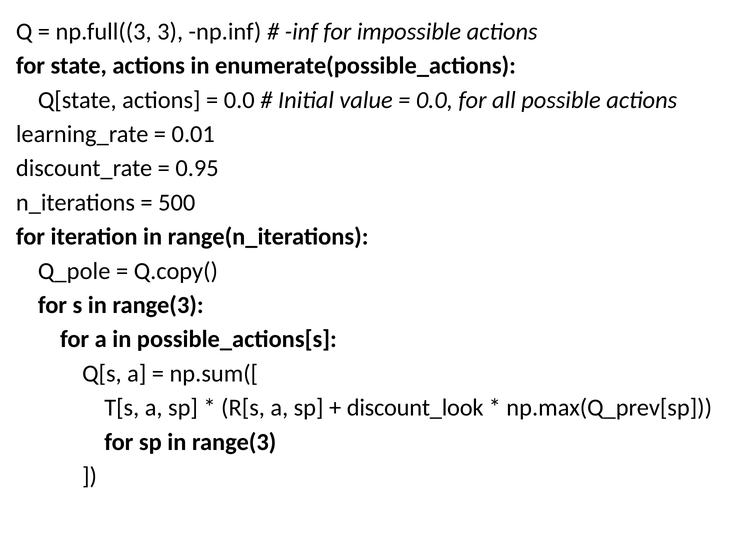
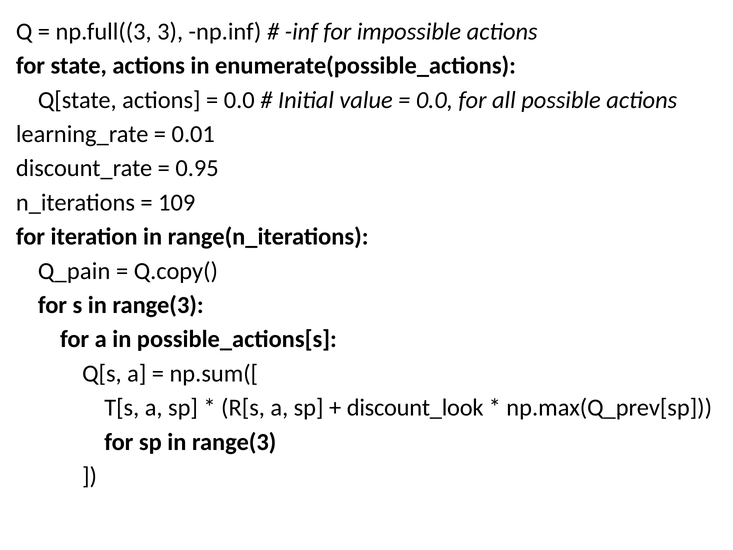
500: 500 -> 109
Q_pole: Q_pole -> Q_pain
